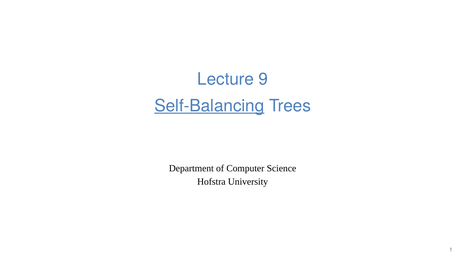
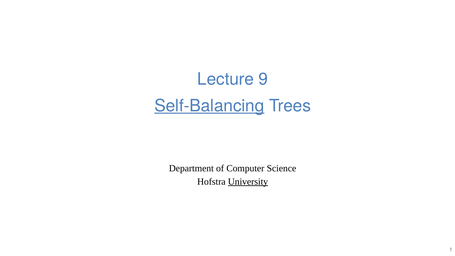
University underline: none -> present
